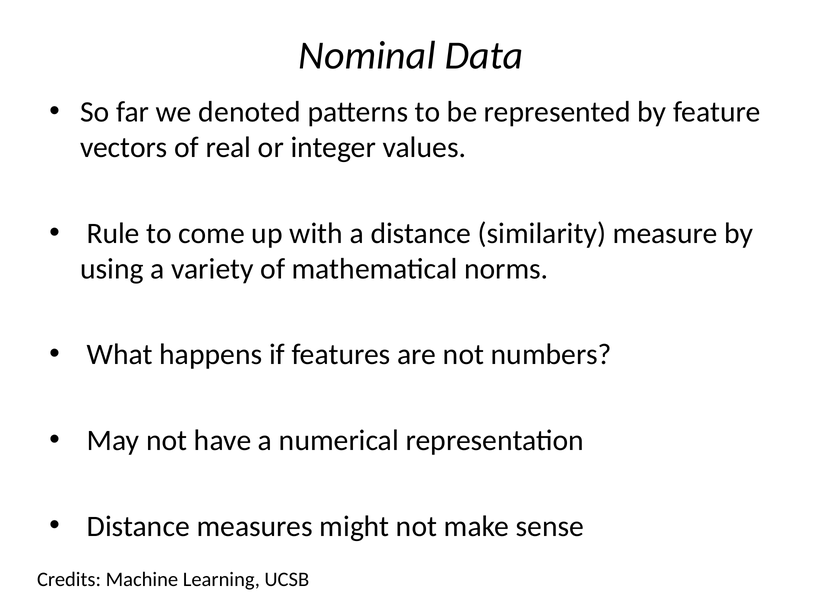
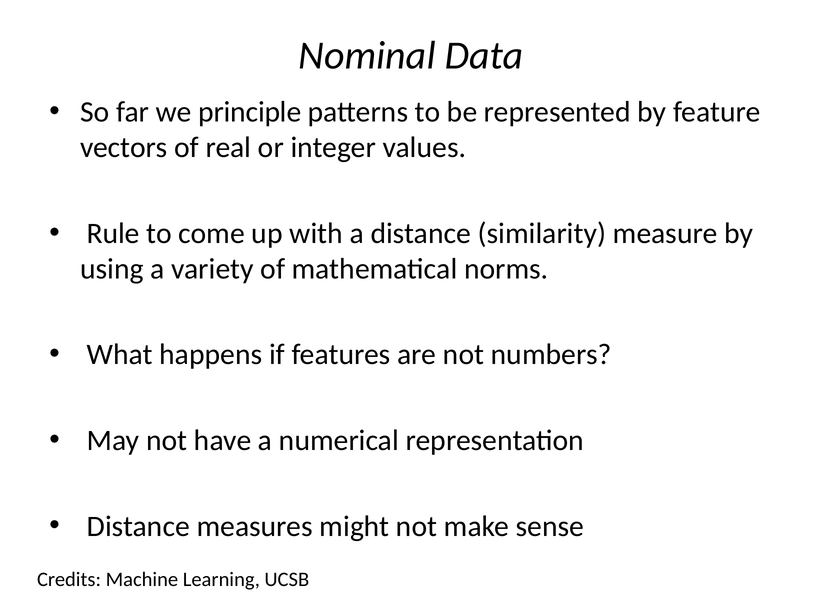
denoted: denoted -> principle
